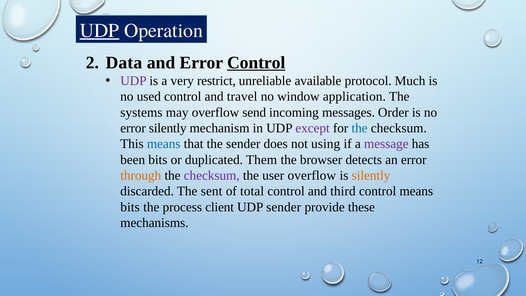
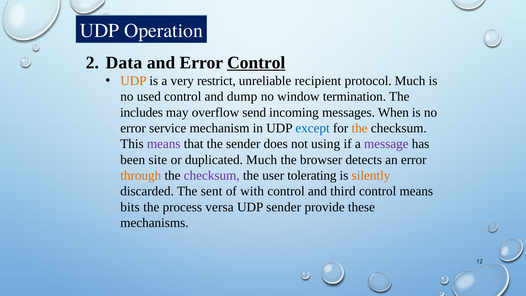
UDP at (100, 30) underline: present -> none
UDP at (133, 81) colour: purple -> orange
available: available -> recipient
travel: travel -> dump
application: application -> termination
systems: systems -> includes
Order: Order -> When
error silently: silently -> service
except colour: purple -> blue
the at (360, 128) colour: blue -> orange
means at (164, 144) colour: blue -> purple
been bits: bits -> site
duplicated Them: Them -> Much
user overflow: overflow -> tolerating
total: total -> with
client: client -> versa
